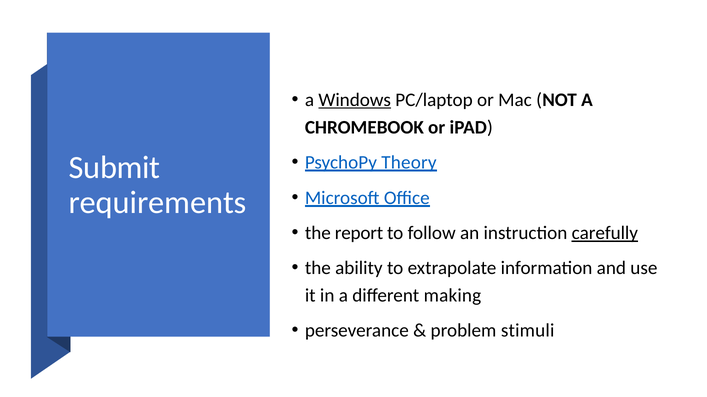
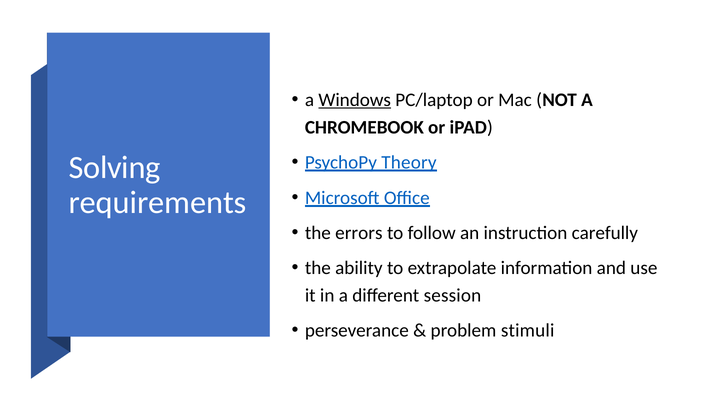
Submit: Submit -> Solving
report: report -> errors
carefully underline: present -> none
making: making -> session
